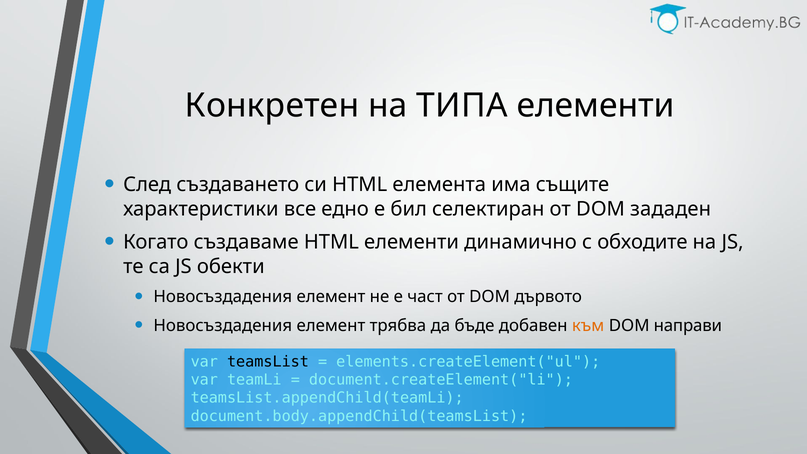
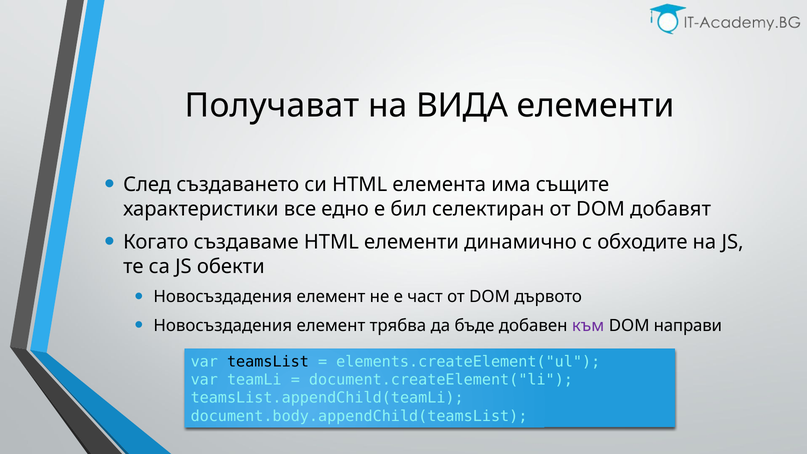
Конкретен: Конкретен -> Получават
ТИПА: ТИПА -> ВИДА
зададен: зададен -> добавят
към colour: orange -> purple
